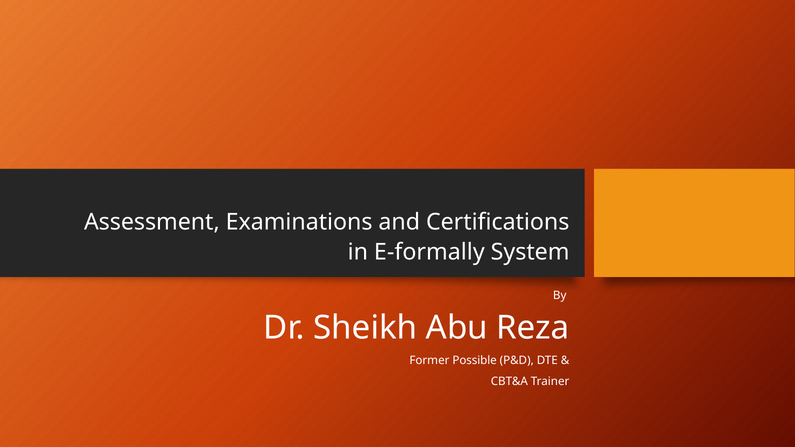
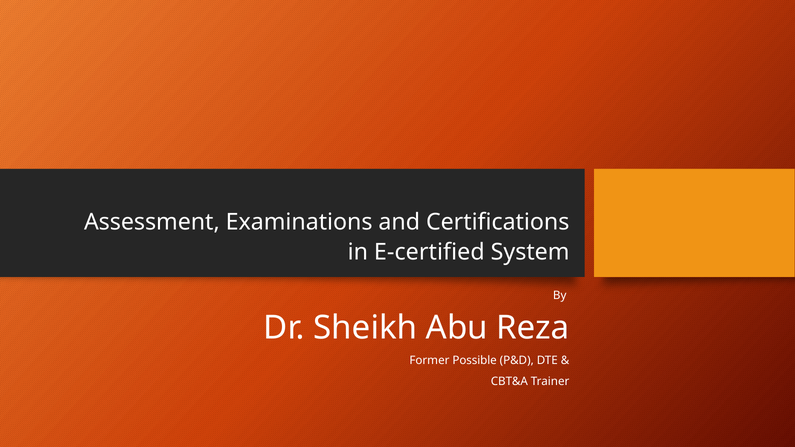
E-formally: E-formally -> E-certified
